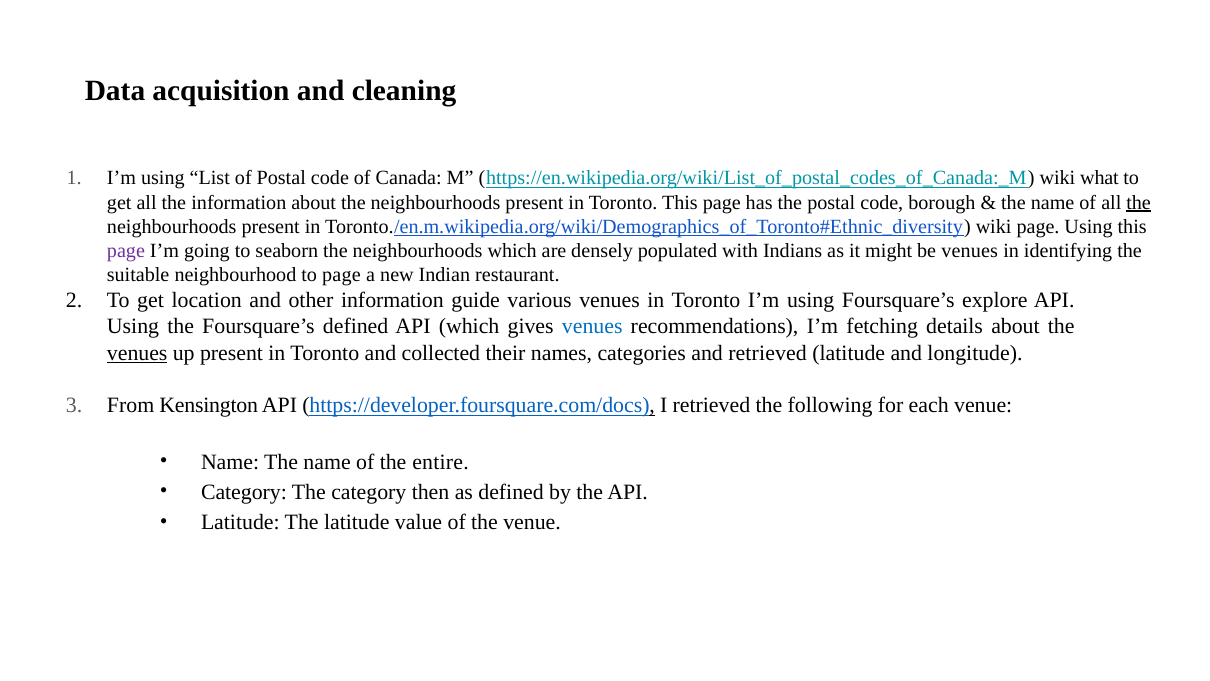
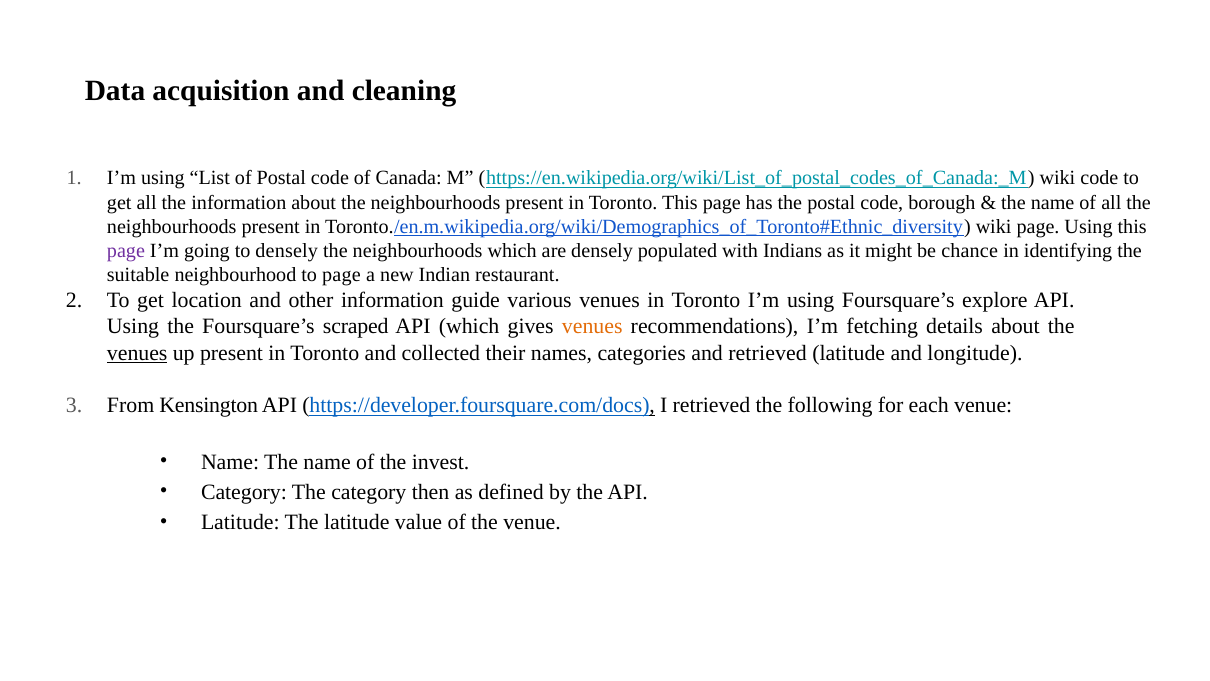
wiki what: what -> code
the at (1139, 202) underline: present -> none
to seaborn: seaborn -> densely
be venues: venues -> chance
Foursquare’s defined: defined -> scraped
venues at (592, 326) colour: blue -> orange
entire: entire -> invest
